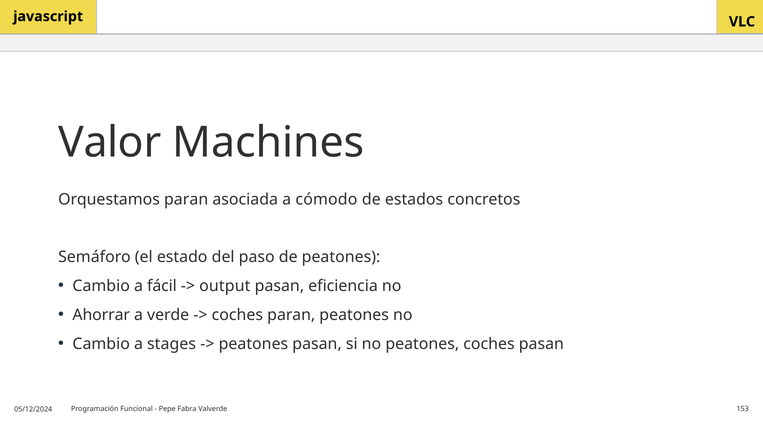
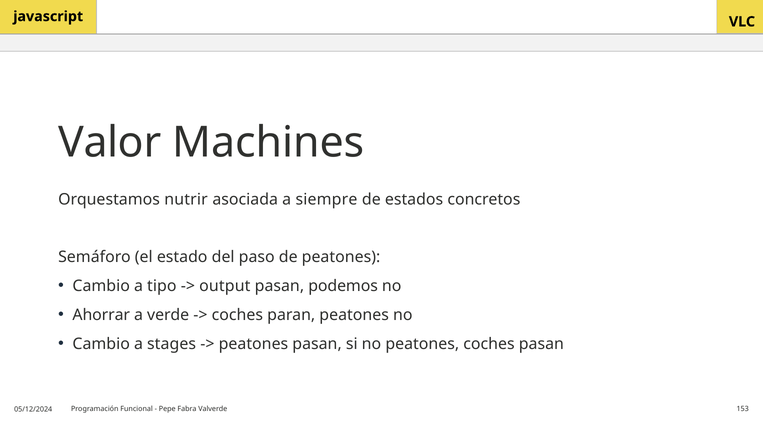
Orquestamos paran: paran -> nutrir
cómodo: cómodo -> siempre
fácil: fácil -> tipo
eficiencia: eficiencia -> podemos
